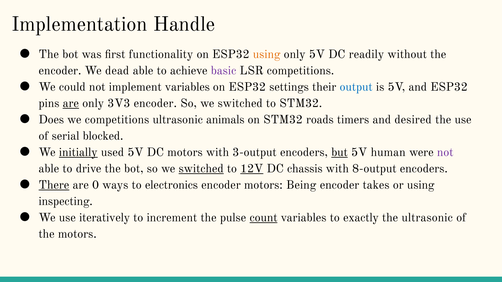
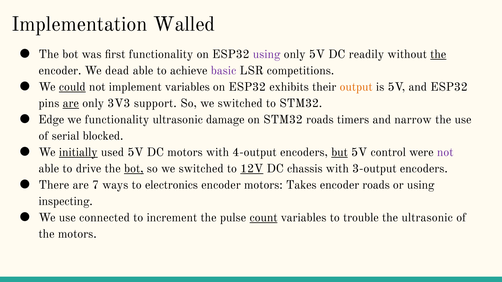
Handle: Handle -> Walled
using at (267, 54) colour: orange -> purple
the at (438, 54) underline: none -> present
could underline: none -> present
settings: settings -> exhibits
output colour: blue -> orange
3V3 encoder: encoder -> support
Does: Does -> Edge
we competitions: competitions -> functionality
animals: animals -> damage
desired: desired -> narrow
3-output: 3-output -> 4-output
human: human -> control
bot at (134, 169) underline: none -> present
switched at (201, 169) underline: present -> none
8-output: 8-output -> 3-output
There underline: present -> none
0: 0 -> 7
Being: Being -> Takes
encoder takes: takes -> roads
iteratively: iteratively -> connected
exactly: exactly -> trouble
